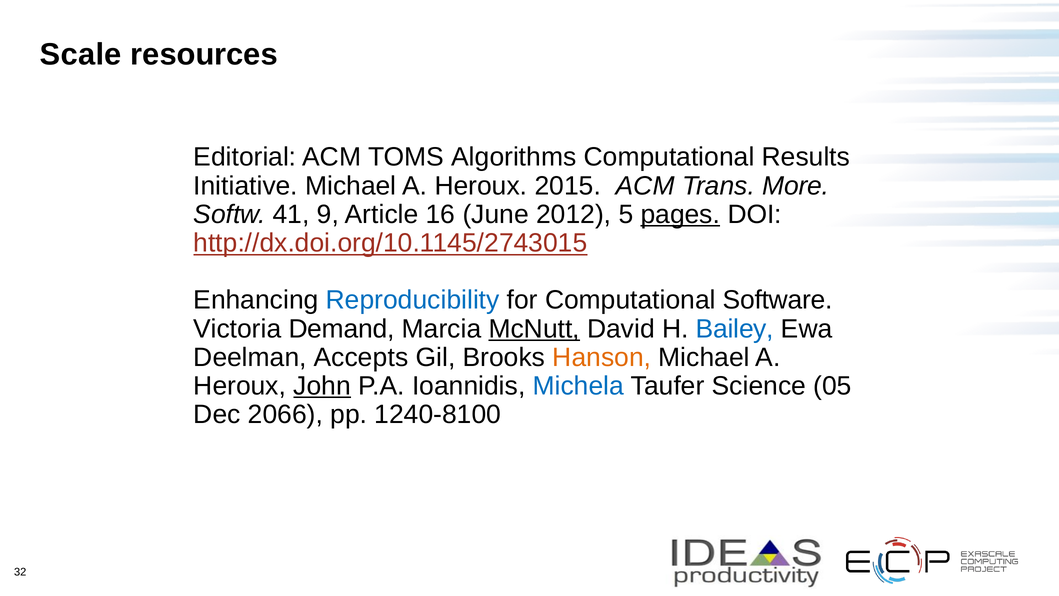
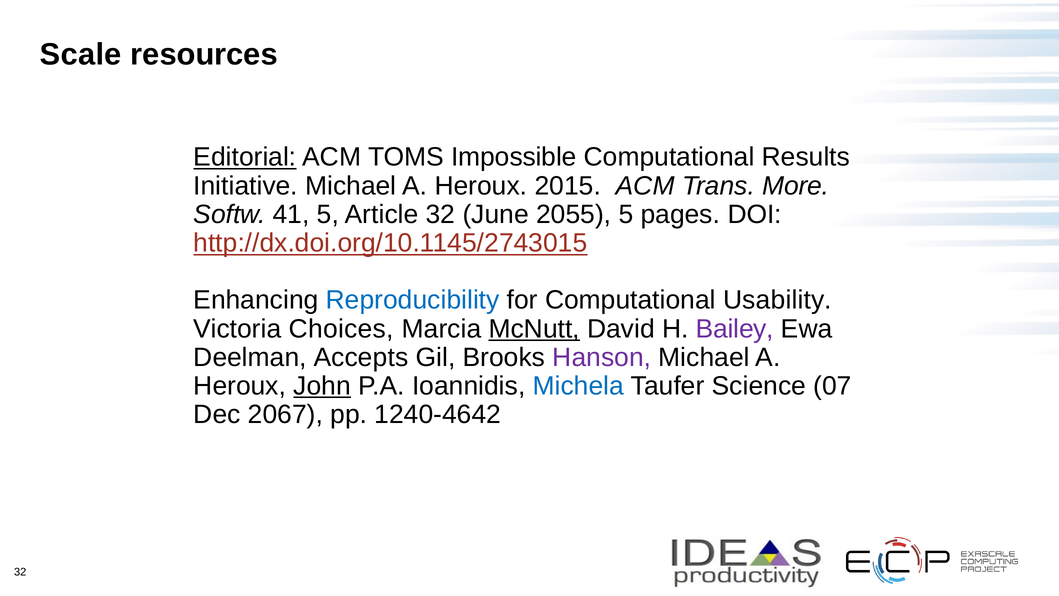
Editorial underline: none -> present
Algorithms: Algorithms -> Impossible
41 9: 9 -> 5
Article 16: 16 -> 32
2012: 2012 -> 2055
pages underline: present -> none
Software: Software -> Usability
Demand: Demand -> Choices
Bailey colour: blue -> purple
Hanson colour: orange -> purple
05: 05 -> 07
2066: 2066 -> 2067
1240-8100: 1240-8100 -> 1240-4642
